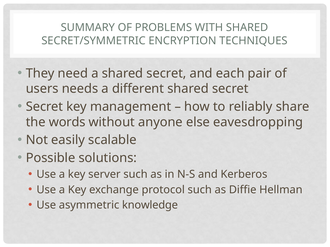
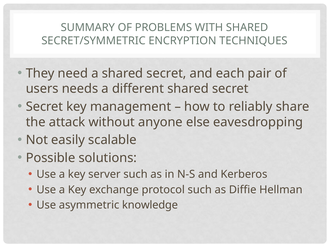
words: words -> attack
